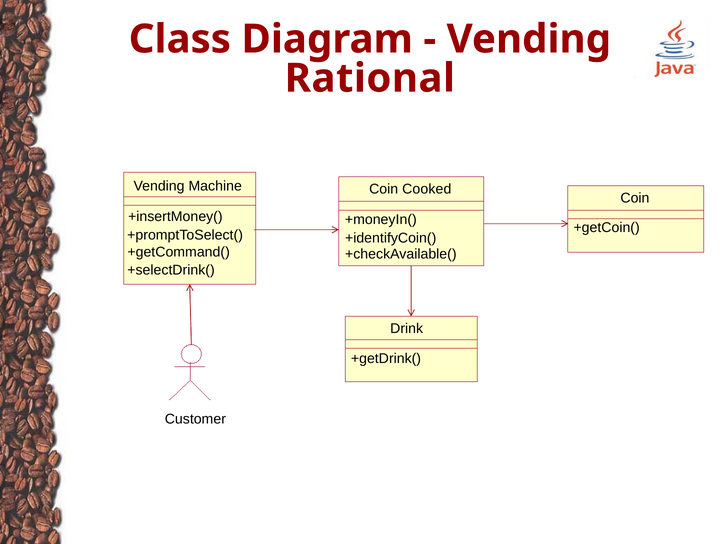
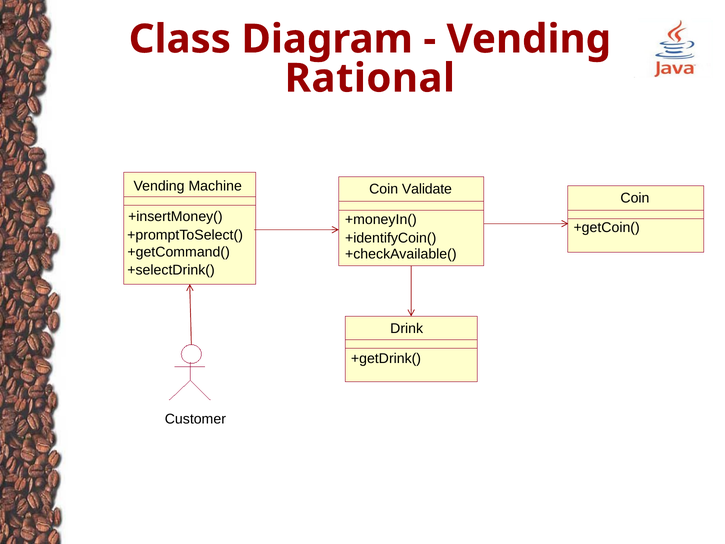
Cooked: Cooked -> Validate
